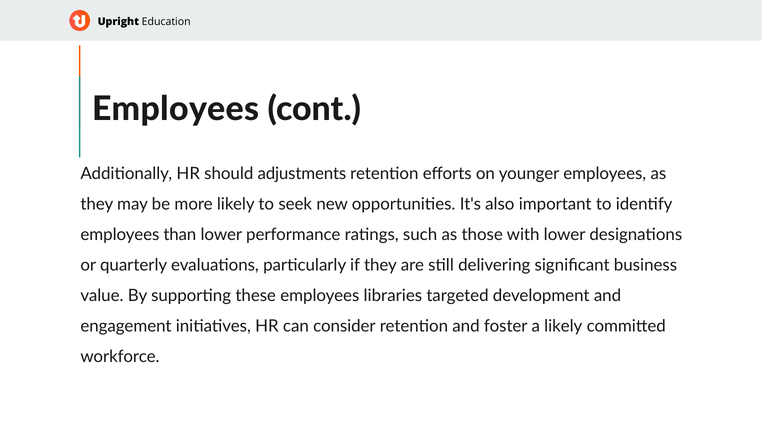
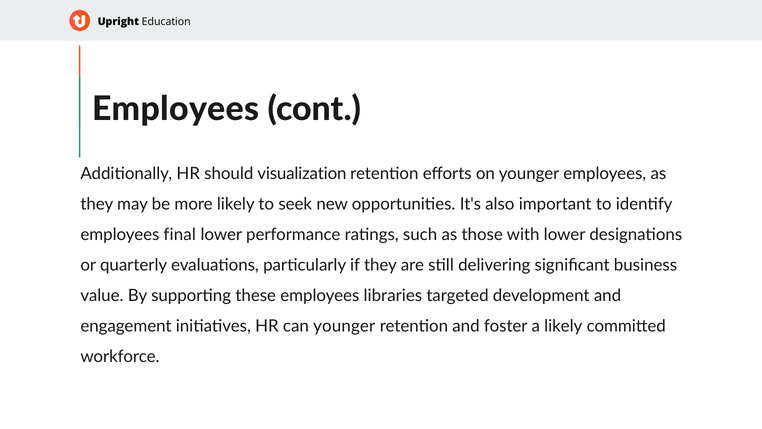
adjustments: adjustments -> visualization
than: than -> final
can consider: consider -> younger
